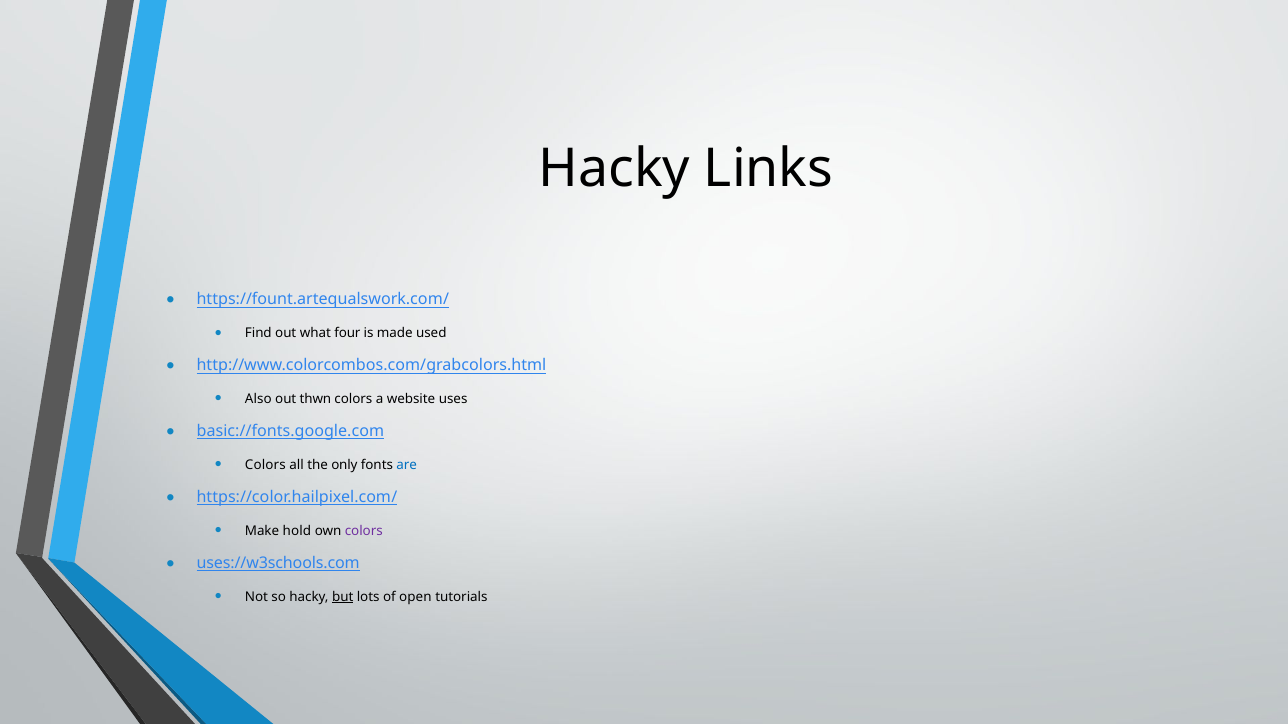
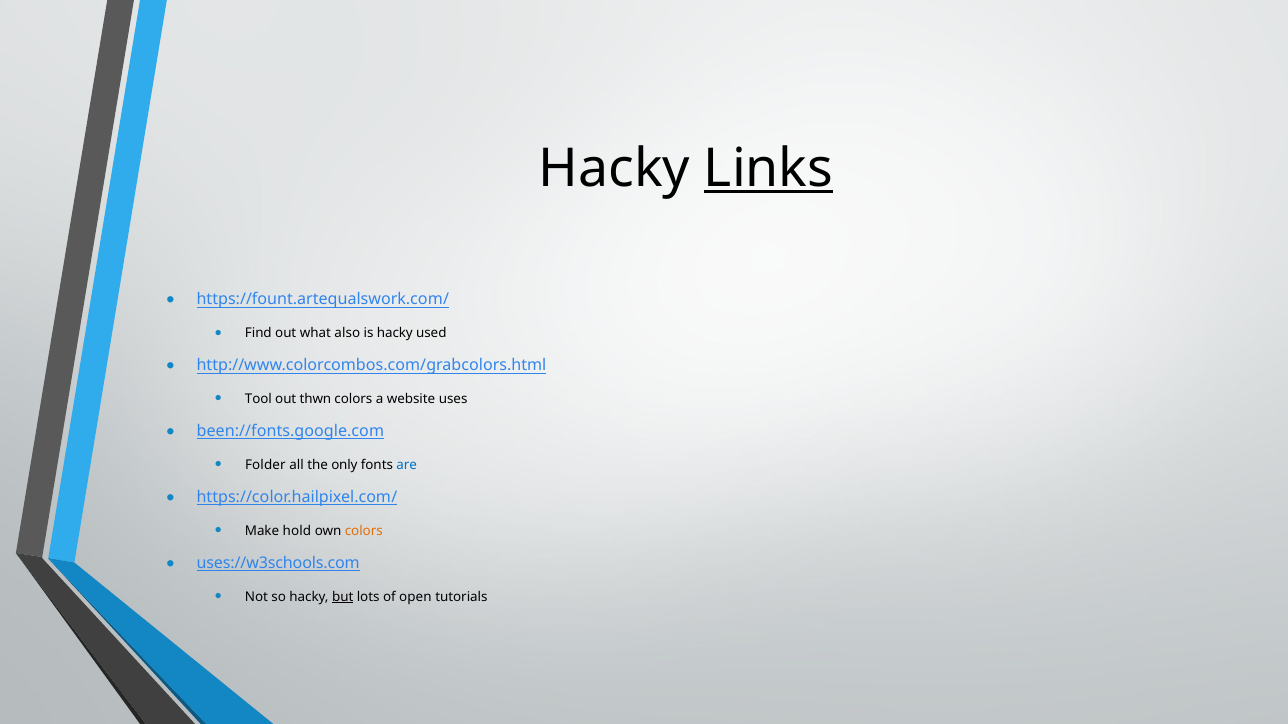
Links underline: none -> present
four: four -> also
is made: made -> hacky
Also: Also -> Tool
basic://fonts.google.com: basic://fonts.google.com -> been://fonts.google.com
Colors at (265, 465): Colors -> Folder
colors at (364, 531) colour: purple -> orange
